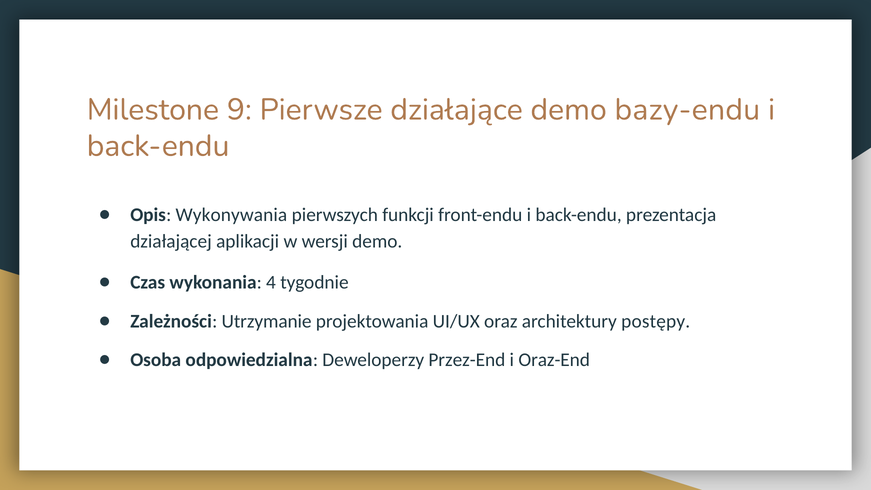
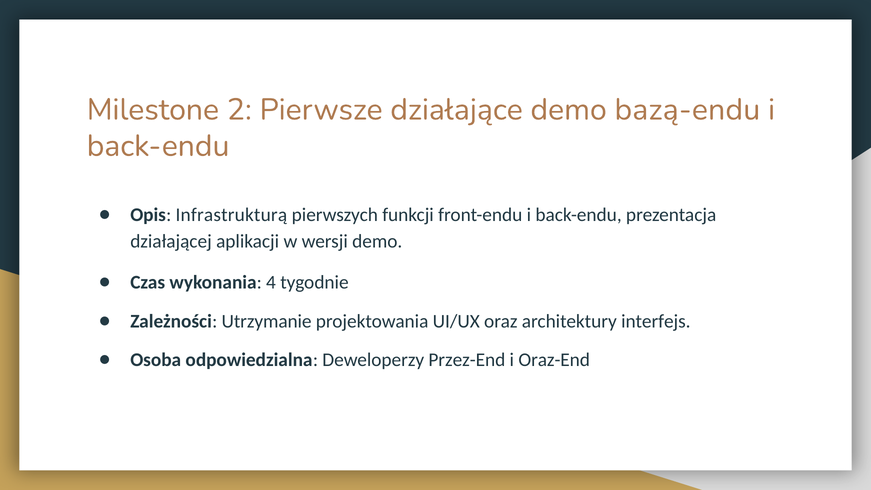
9: 9 -> 2
bazy-endu: bazy-endu -> bazą-endu
Wykonywania: Wykonywania -> Infrastrukturą
postępy: postępy -> interfejs
